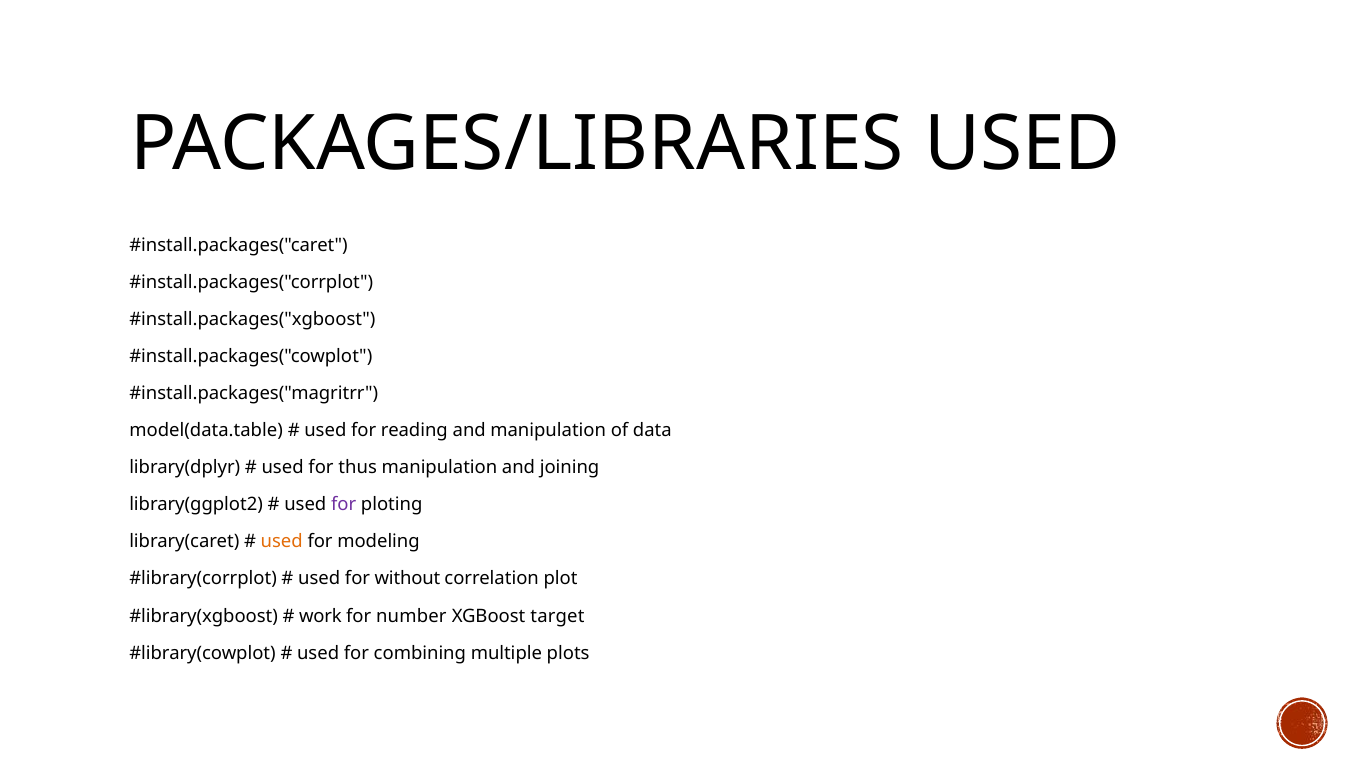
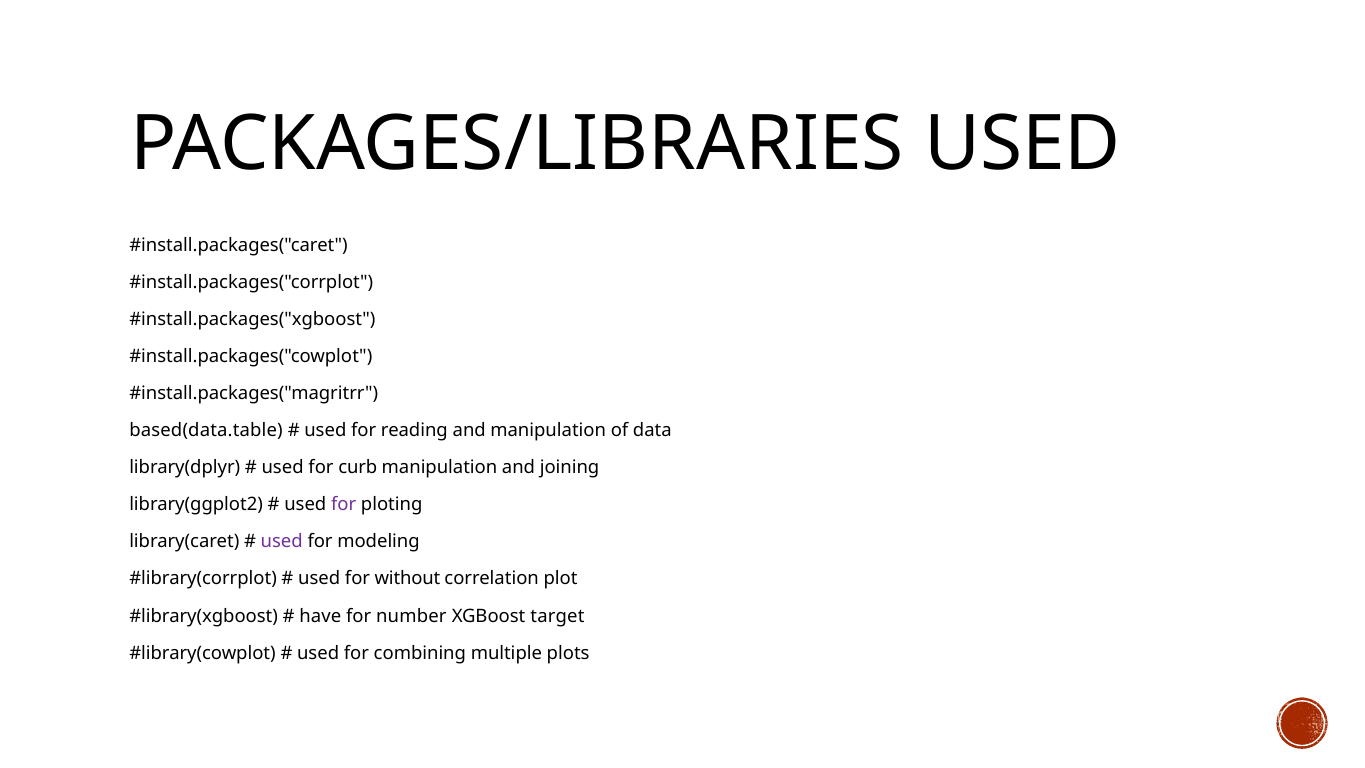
model(data.table: model(data.table -> based(data.table
thus: thus -> curb
used at (282, 542) colour: orange -> purple
work: work -> have
